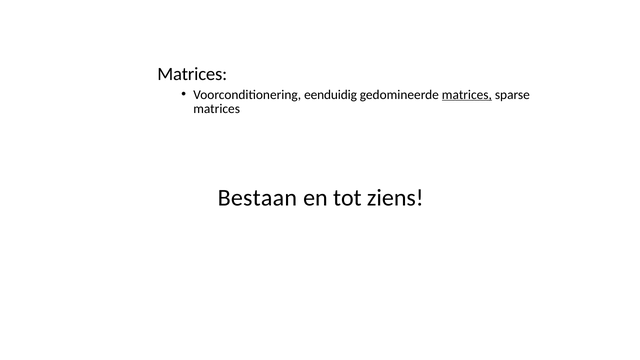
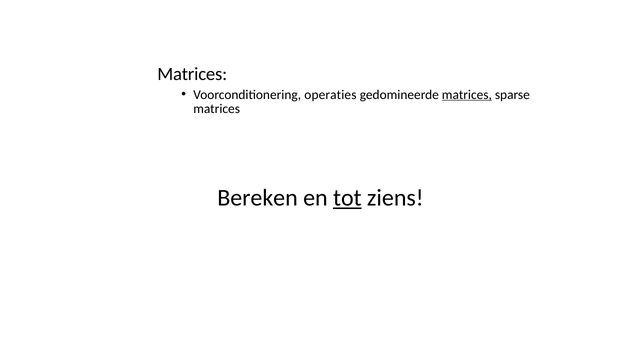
eenduidig: eenduidig -> operaties
Bestaan: Bestaan -> Bereken
tot underline: none -> present
